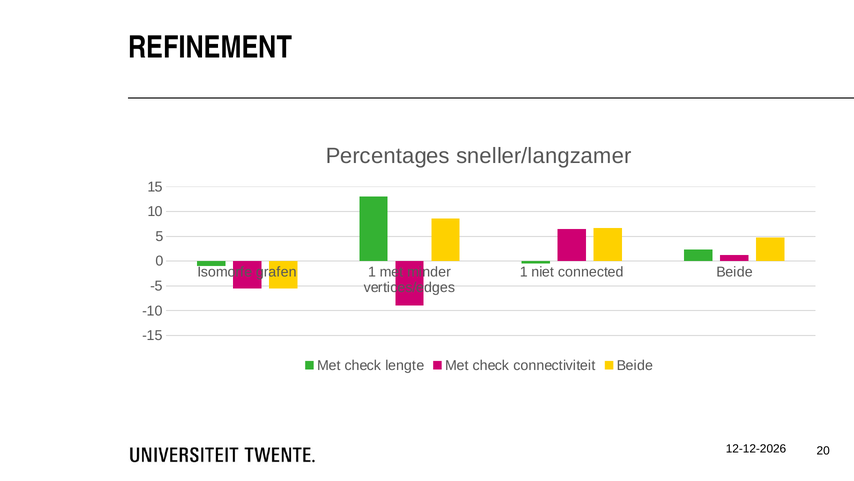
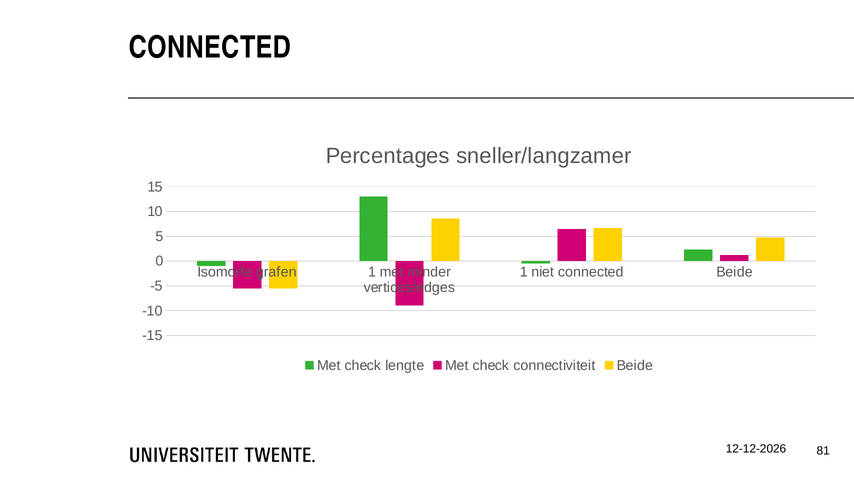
REFINEMENT at (210, 47): REFINEMENT -> CONNECTED
20: 20 -> 81
